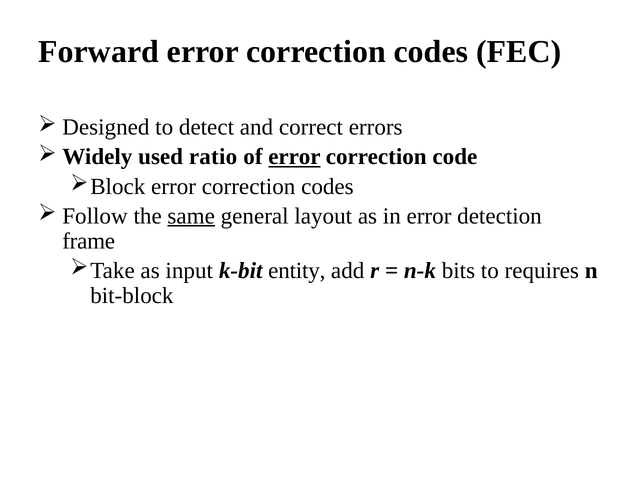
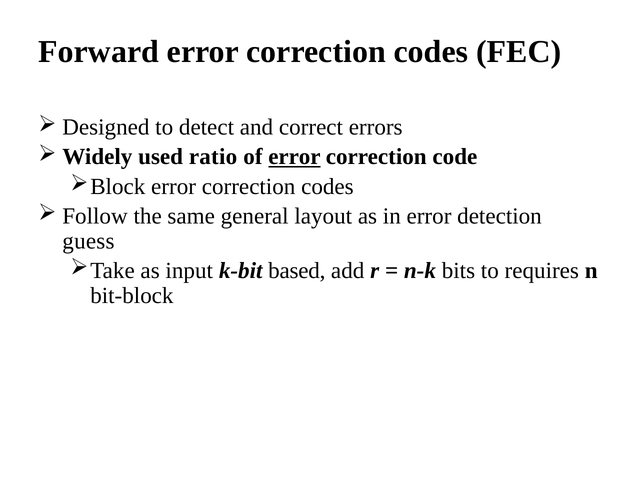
same underline: present -> none
frame: frame -> guess
entity: entity -> based
